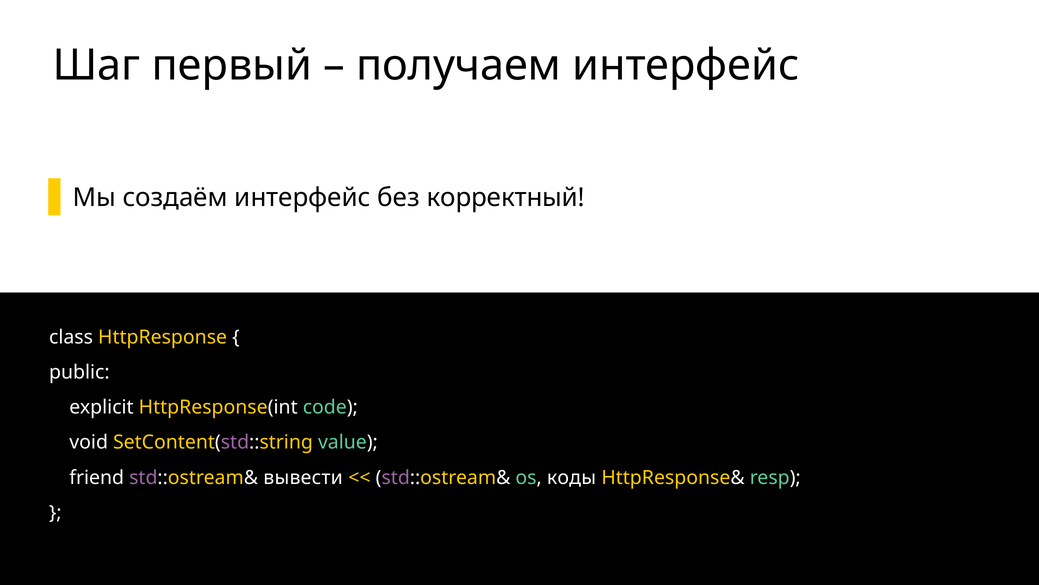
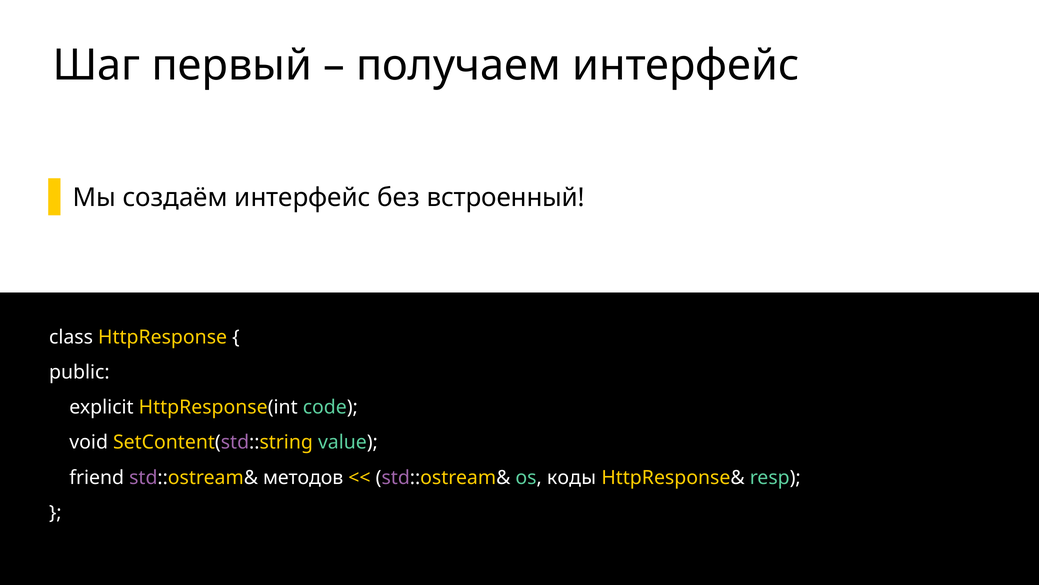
корректный: корректный -> встроенный
вывести: вывести -> методов
